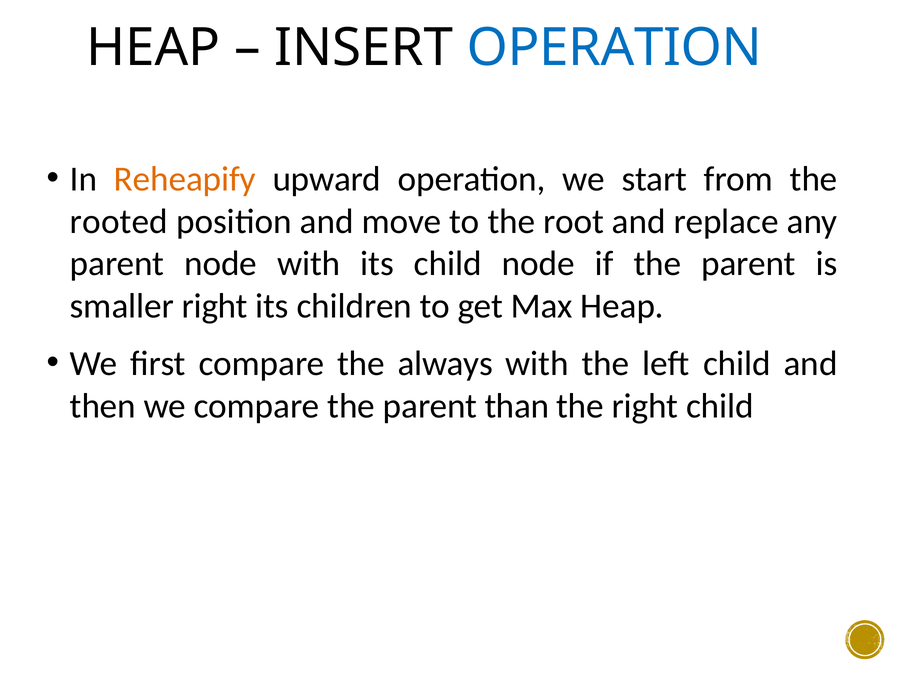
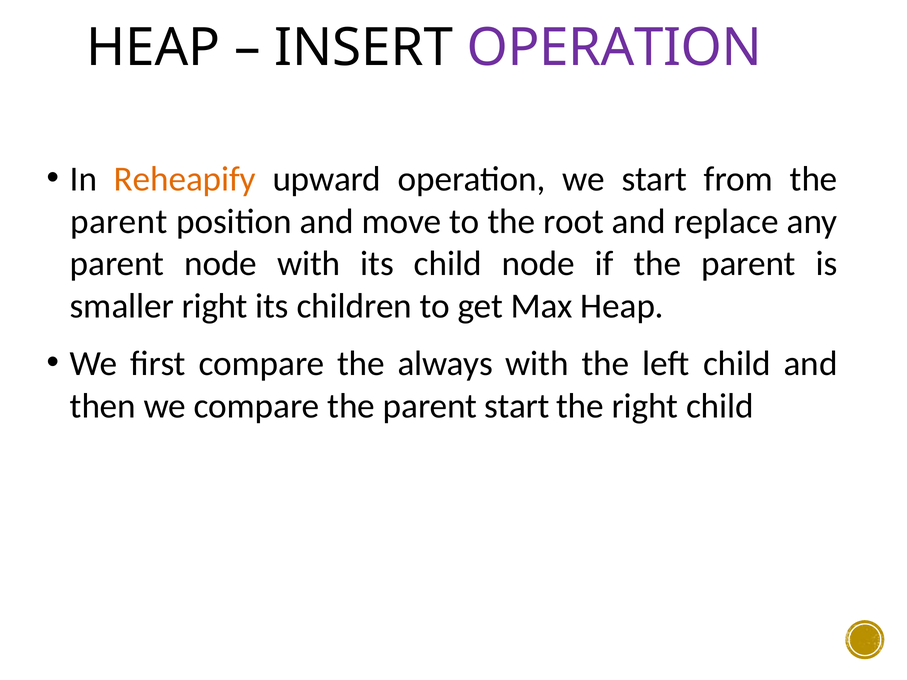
OPERATION at (614, 48) colour: blue -> purple
rooted at (119, 222): rooted -> parent
parent than: than -> start
